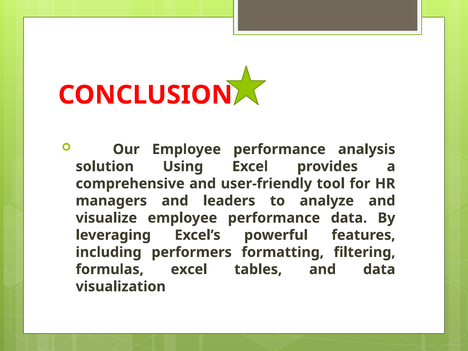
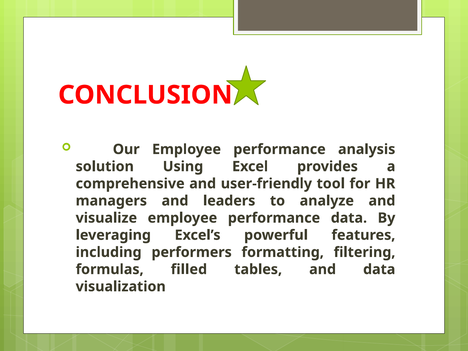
formulas excel: excel -> filled
